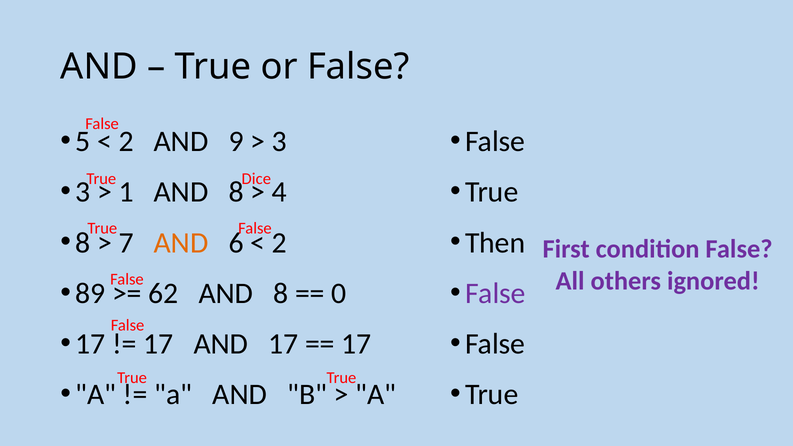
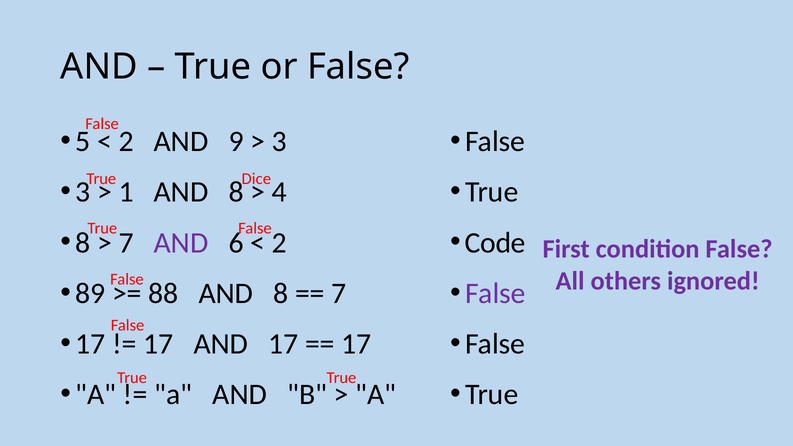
AND at (181, 243) colour: orange -> purple
Then: Then -> Code
62: 62 -> 88
0 at (339, 293): 0 -> 7
